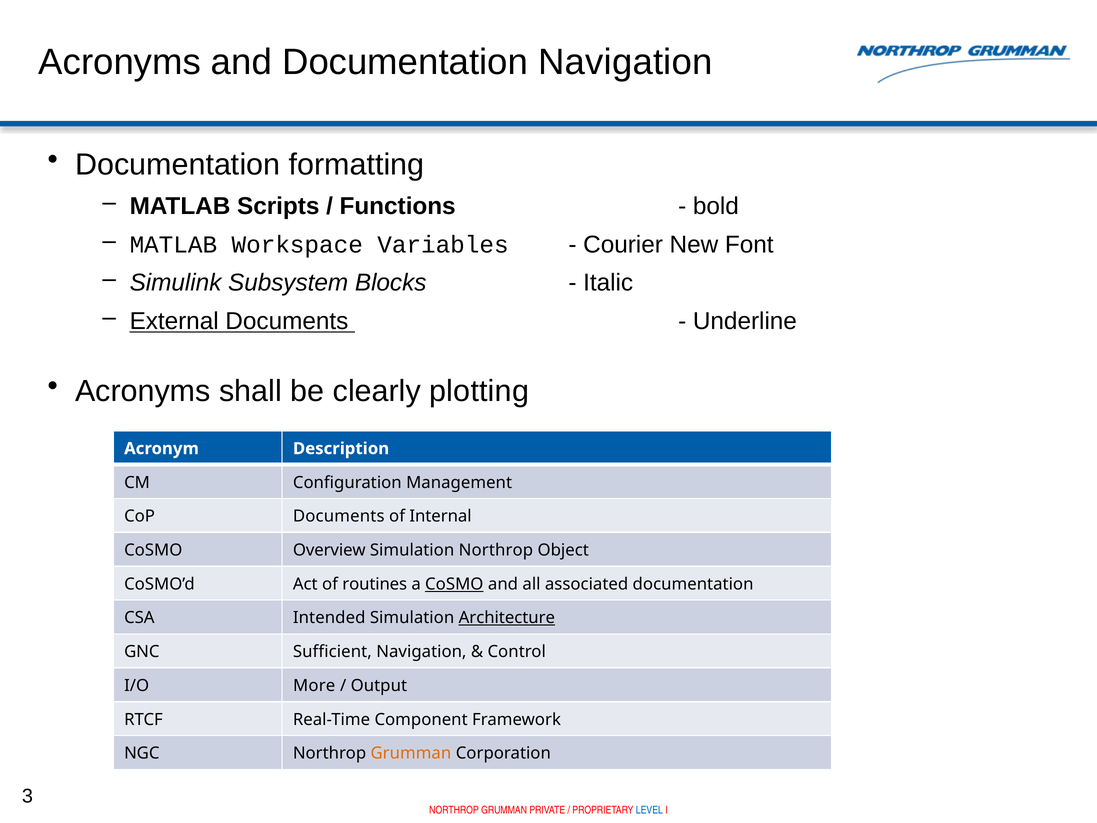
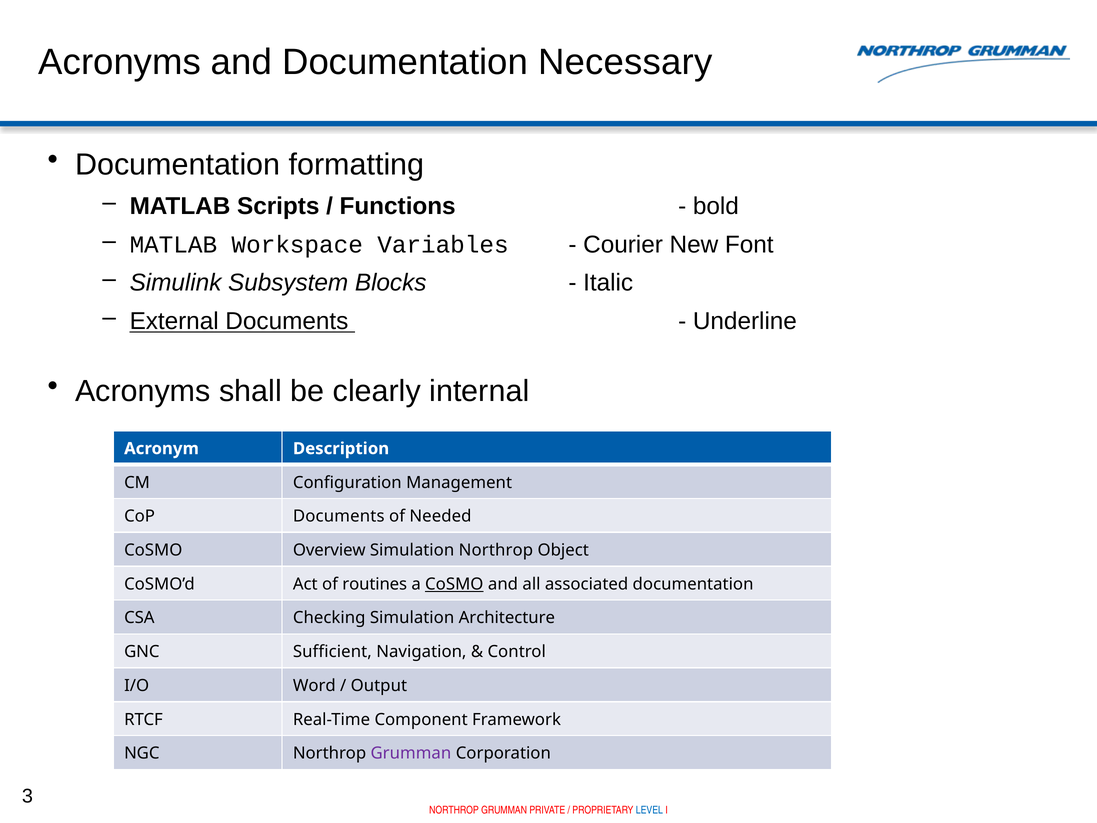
Documentation Navigation: Navigation -> Necessary
plotting: plotting -> internal
Internal: Internal -> Needed
Intended: Intended -> Checking
Architecture underline: present -> none
More: More -> Word
Grumman at (411, 753) colour: orange -> purple
